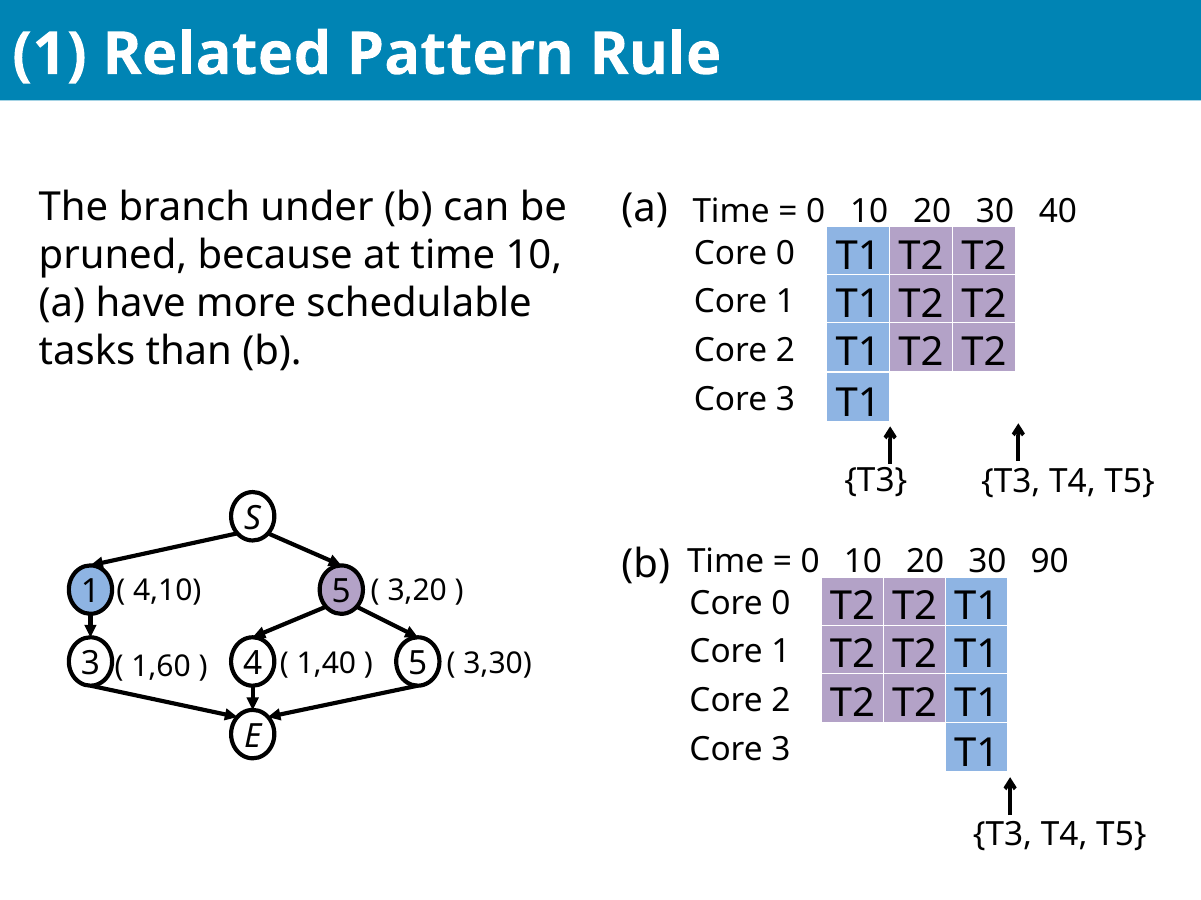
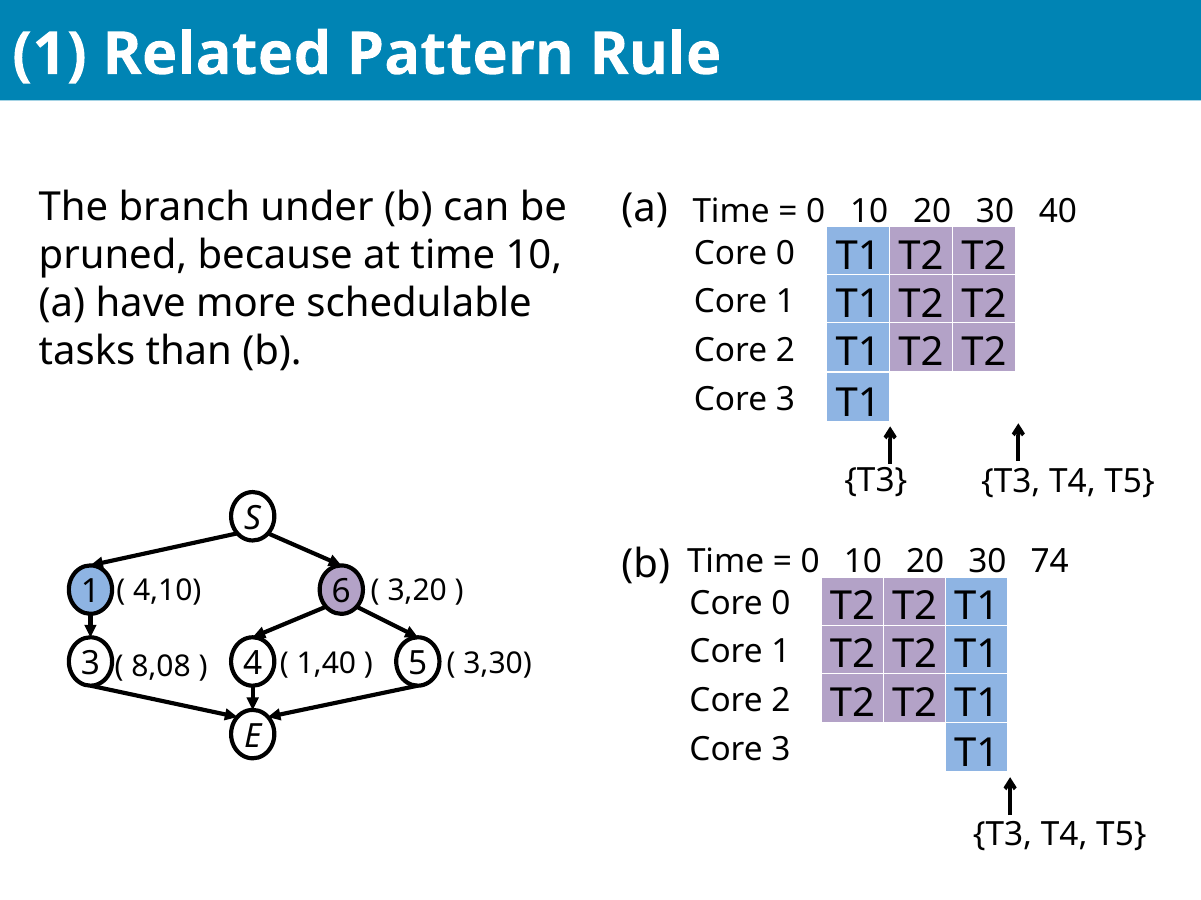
90: 90 -> 74
1 5: 5 -> 6
1,60: 1,60 -> 8,08
